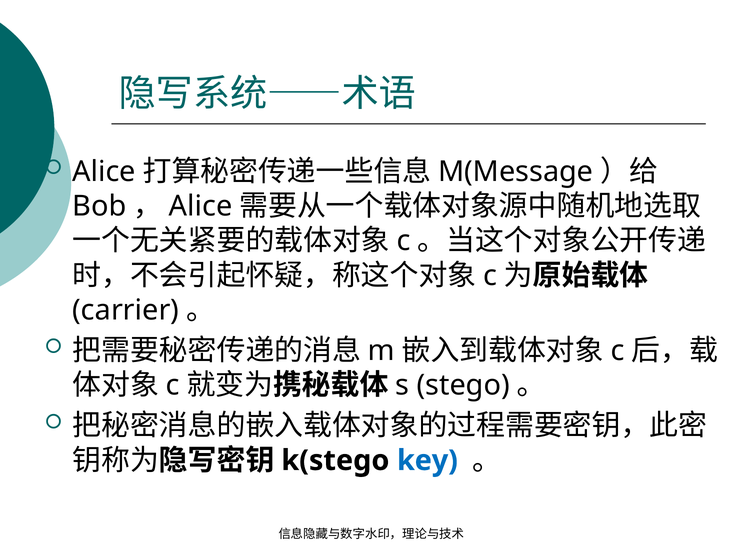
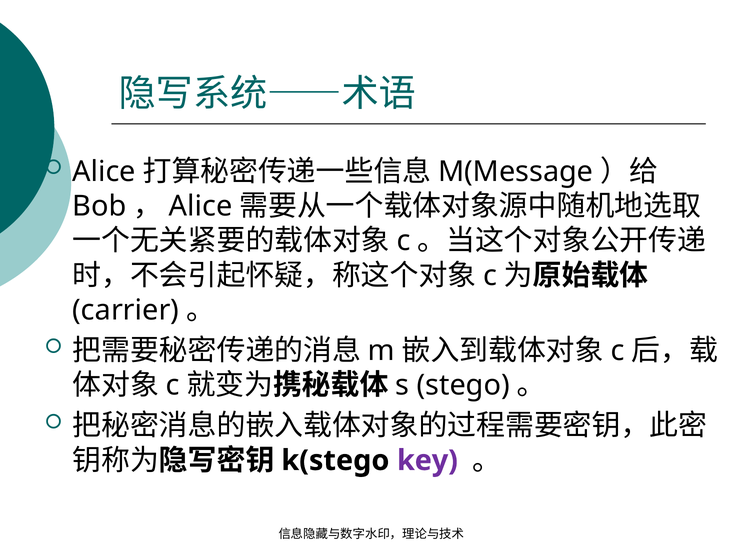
key colour: blue -> purple
